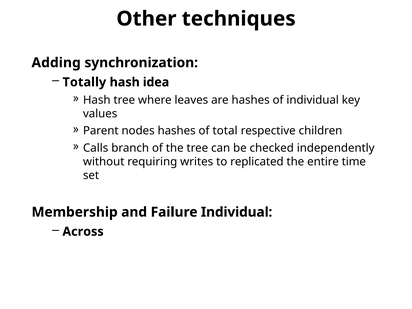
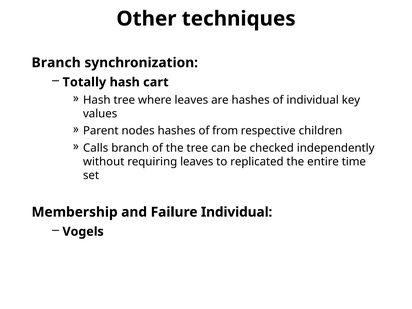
Adding at (56, 63): Adding -> Branch
idea: idea -> cart
total: total -> from
requiring writes: writes -> leaves
Across: Across -> Vogels
